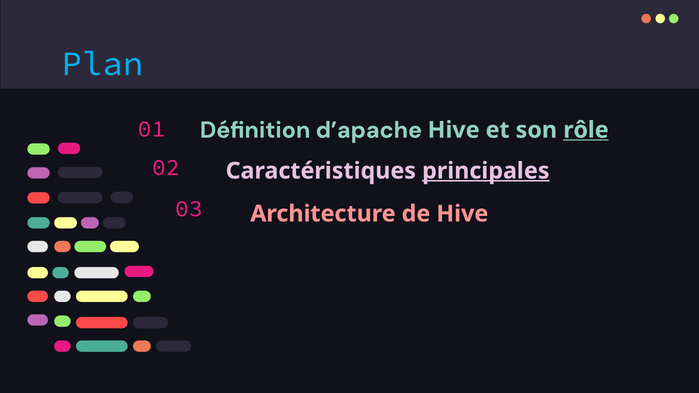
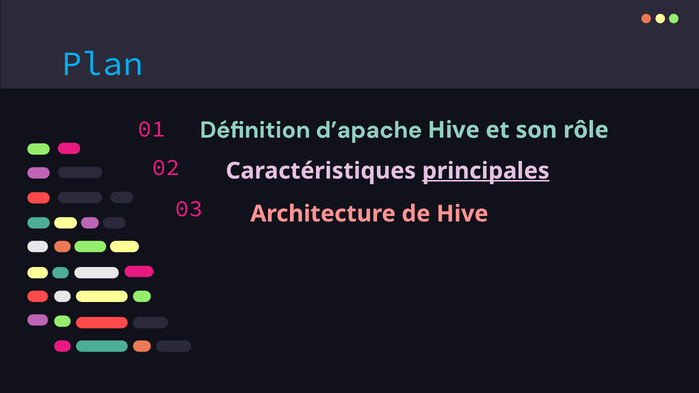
rôle underline: present -> none
